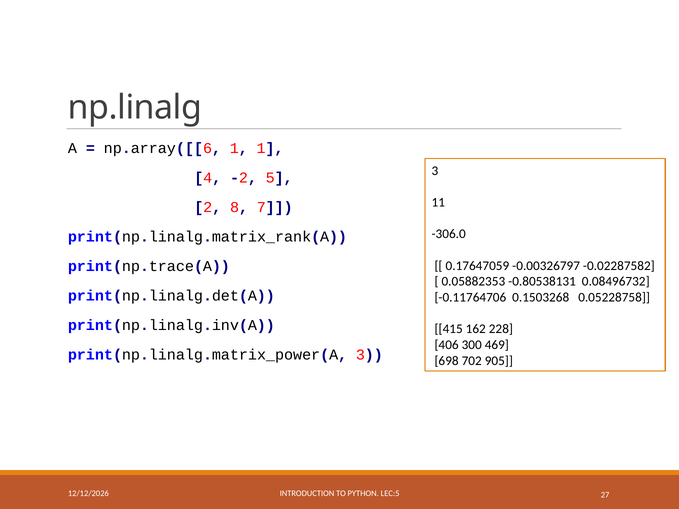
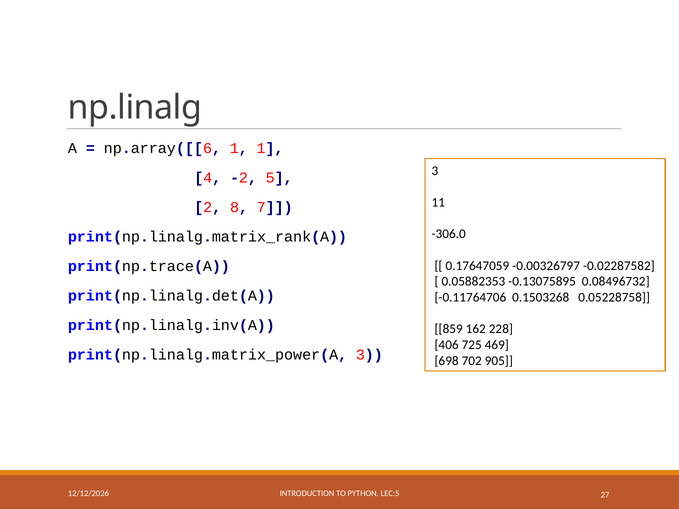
-0.80538131: -0.80538131 -> -0.13075895
415: 415 -> 859
300: 300 -> 725
